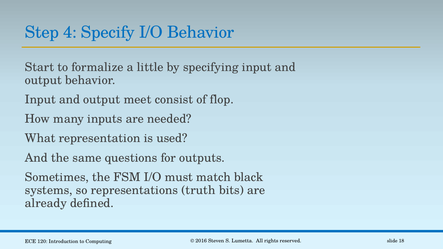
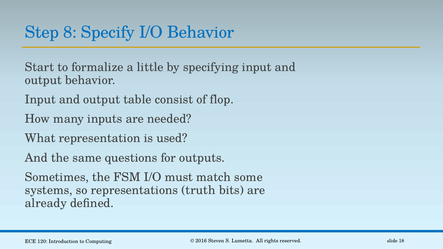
4: 4 -> 8
meet: meet -> table
black: black -> some
